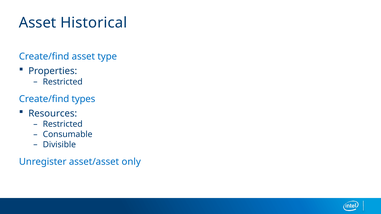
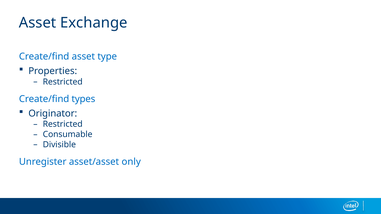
Historical: Historical -> Exchange
Resources: Resources -> Originator
